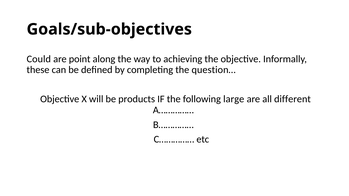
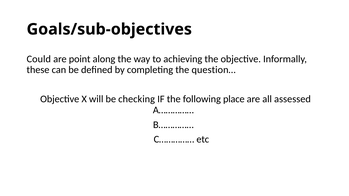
products: products -> checking
large: large -> place
different: different -> assessed
